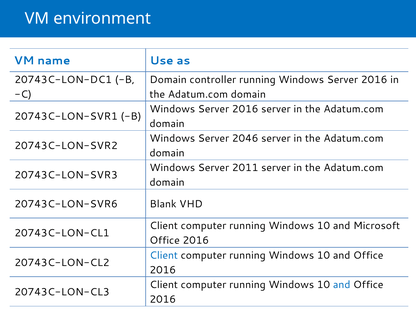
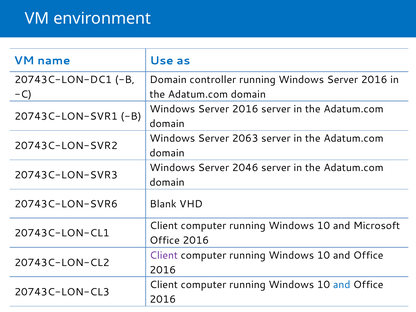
2046: 2046 -> 2063
2011: 2011 -> 2046
Client at (164, 255) colour: blue -> purple
